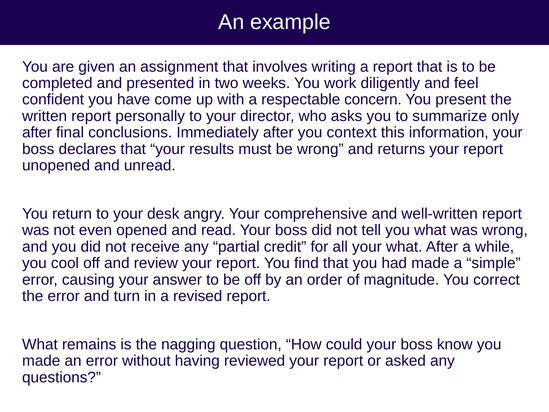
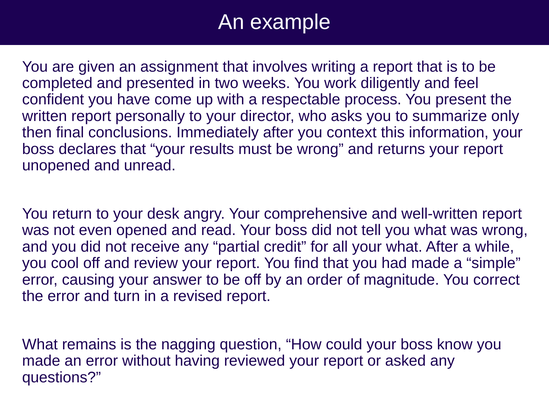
concern: concern -> process
after at (37, 132): after -> then
